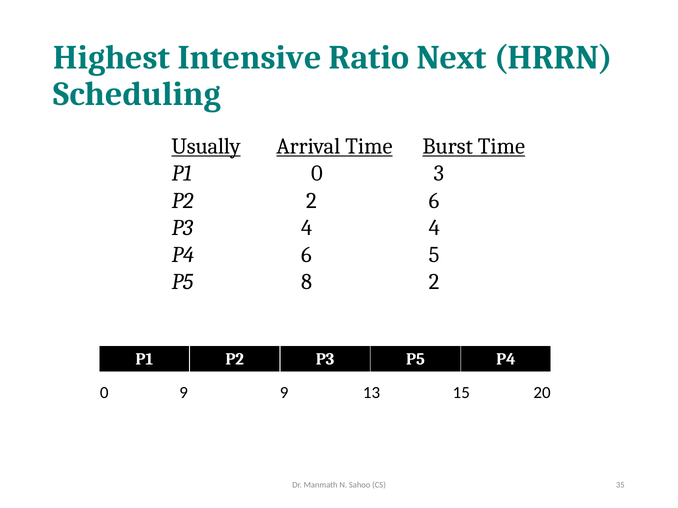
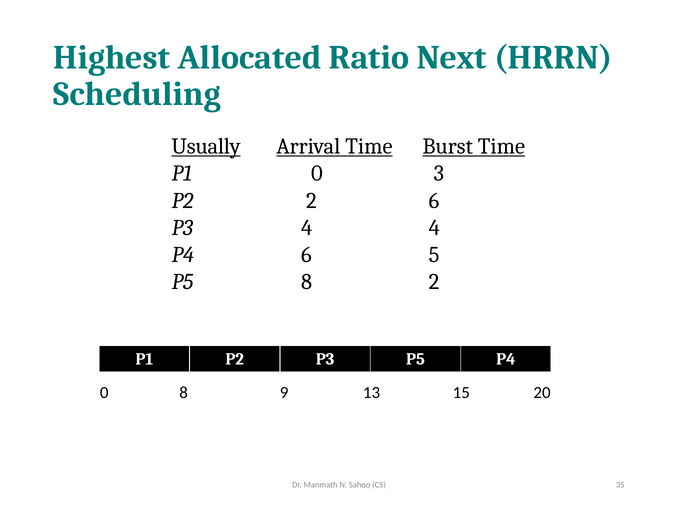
Intensive: Intensive -> Allocated
0 9: 9 -> 8
